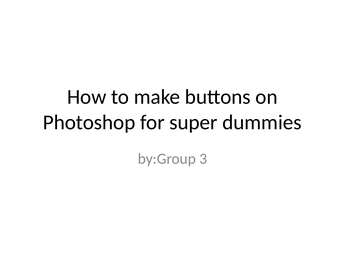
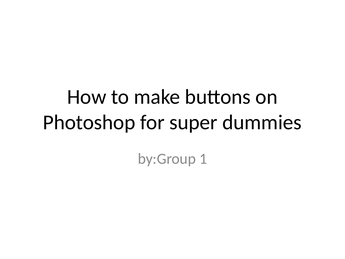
3: 3 -> 1
